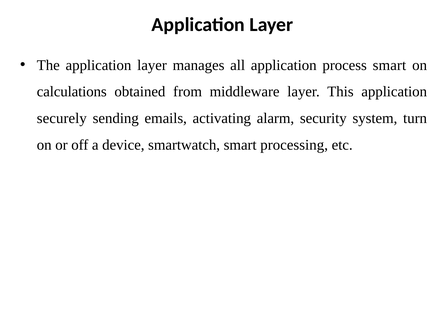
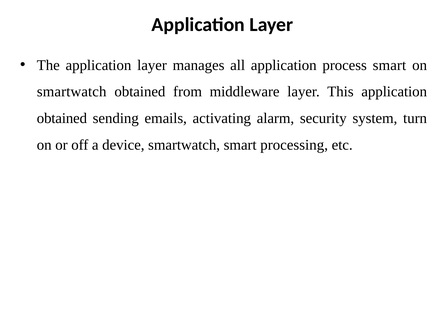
calculations at (72, 92): calculations -> smartwatch
securely at (62, 118): securely -> obtained
